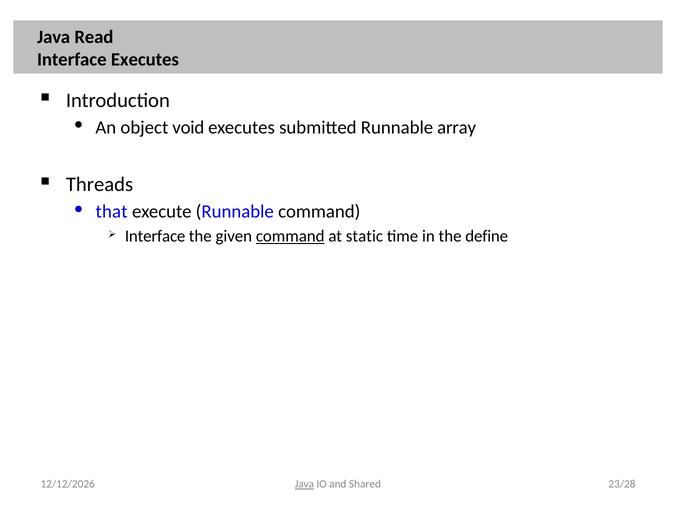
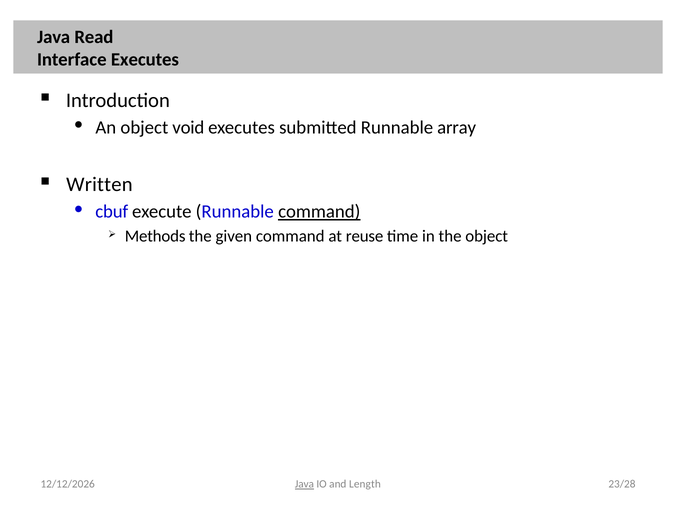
Threads: Threads -> Written
that: that -> cbuf
command at (319, 212) underline: none -> present
Interface at (155, 236): Interface -> Methods
command at (290, 236) underline: present -> none
static: static -> reuse
the define: define -> object
Shared: Shared -> Length
